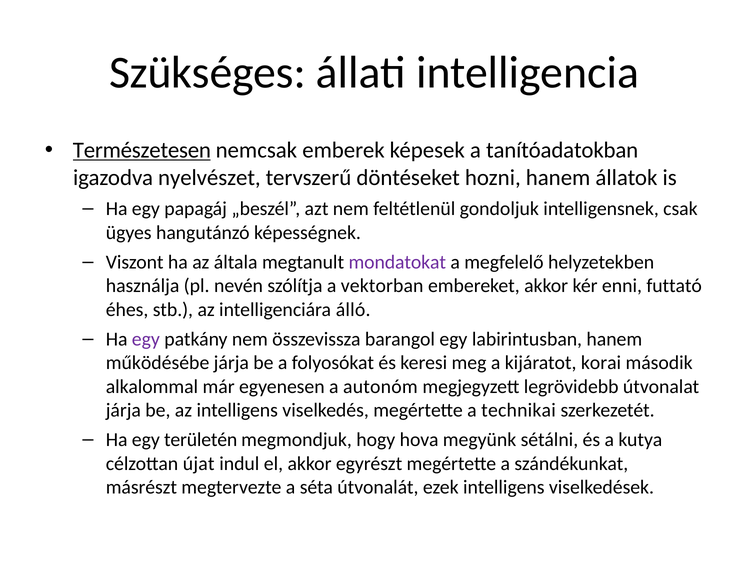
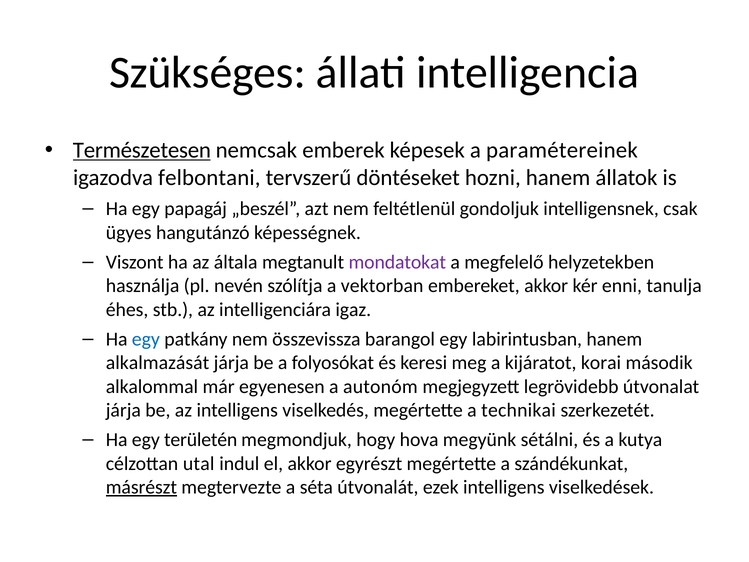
tanítóadatokban: tanítóadatokban -> paramétereinek
nyelvészet: nyelvészet -> felbontani
futtató: futtató -> tanulja
álló: álló -> igaz
egy at (146, 339) colour: purple -> blue
működésébe: működésébe -> alkalmazását
újat: újat -> utal
másrészt underline: none -> present
